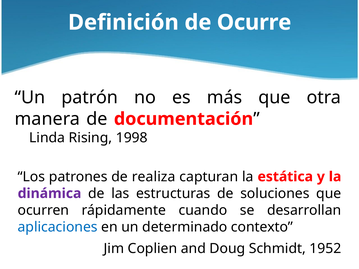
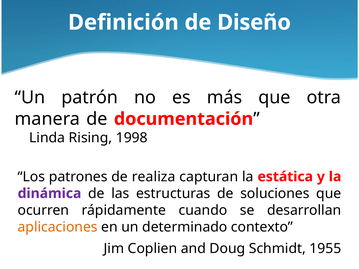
Ocurre: Ocurre -> Diseño
aplicaciones colour: blue -> orange
1952: 1952 -> 1955
